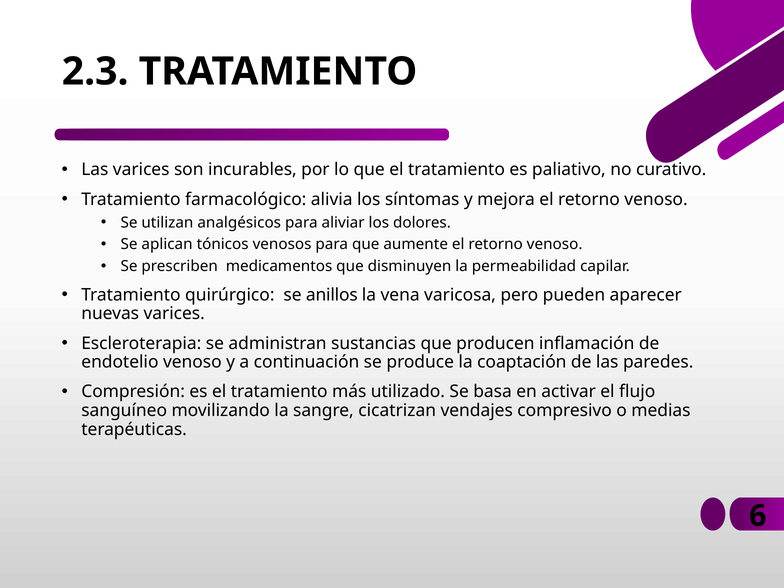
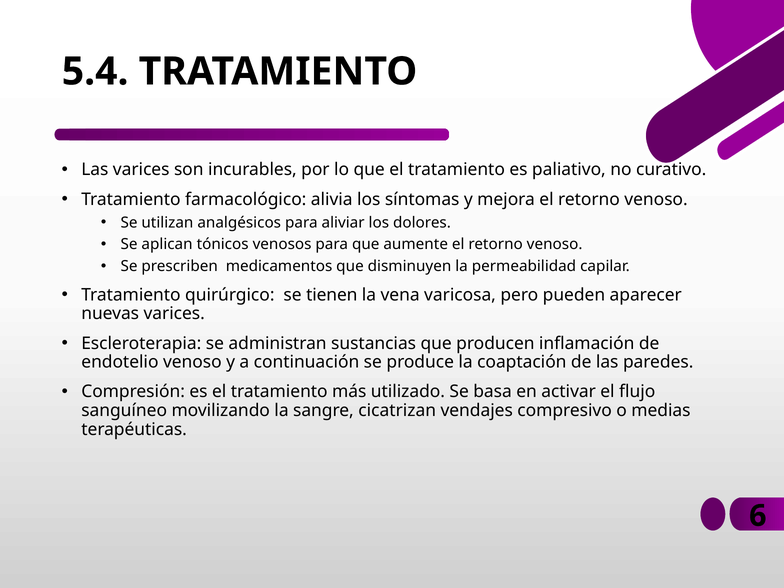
2.3: 2.3 -> 5.4
anillos: anillos -> tienen
